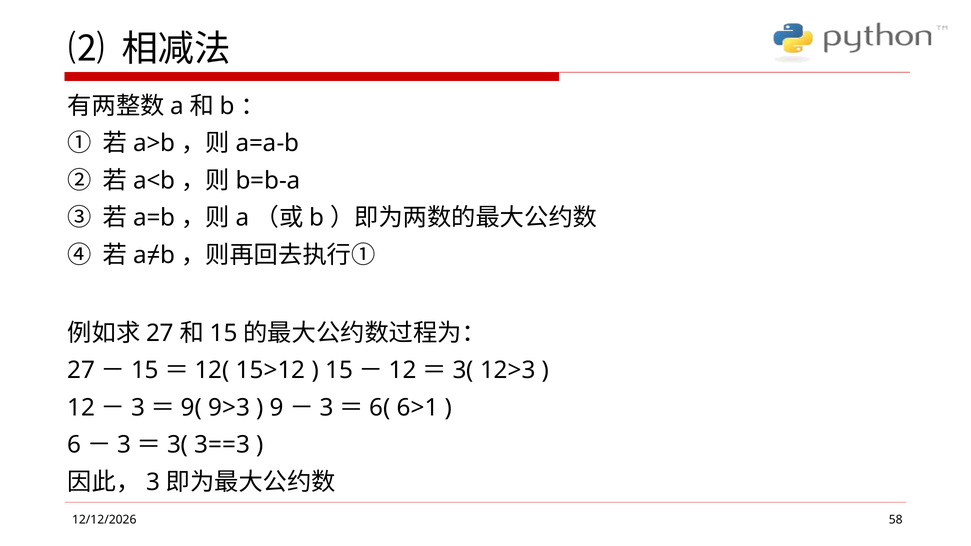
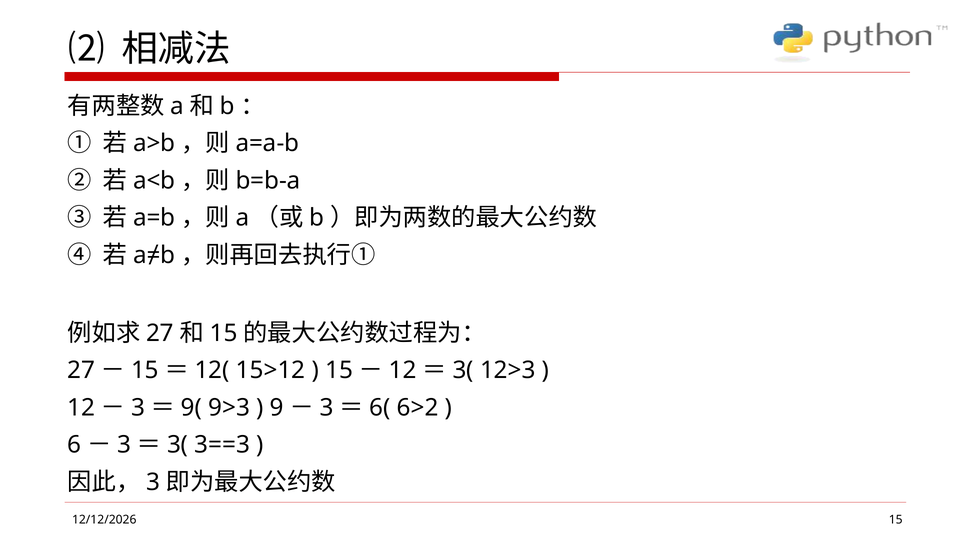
6>1: 6>1 -> 6>2
58 at (896, 520): 58 -> 15
